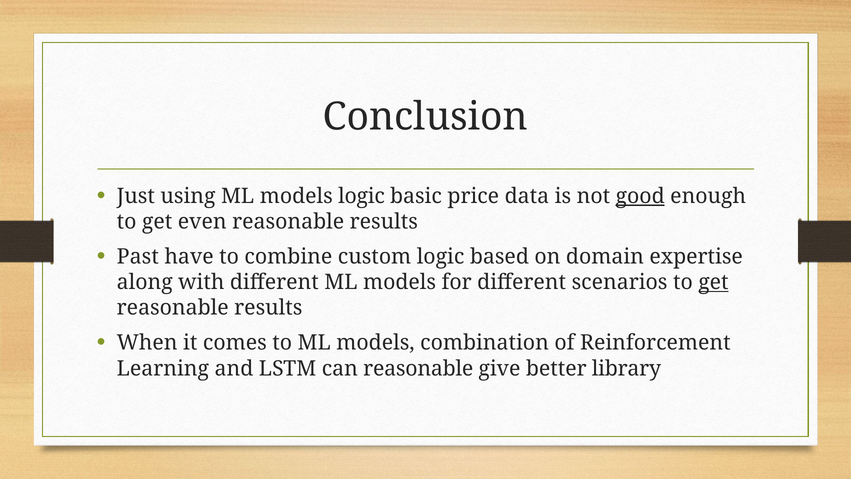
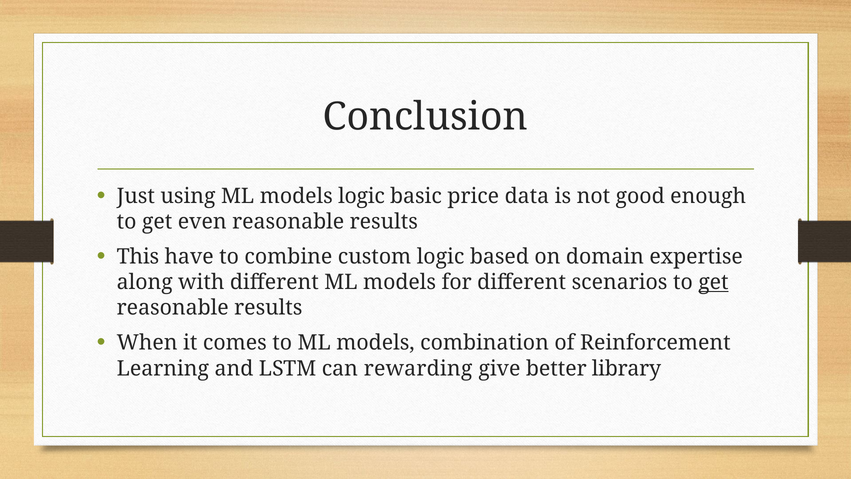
good underline: present -> none
Past: Past -> This
can reasonable: reasonable -> rewarding
